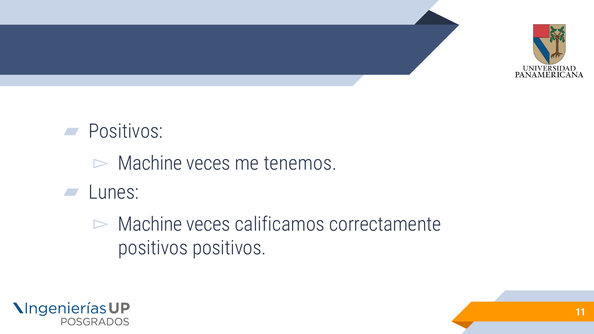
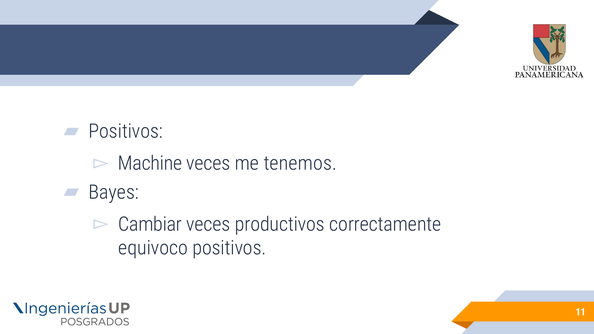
Lunes: Lunes -> Bayes
Machine at (150, 224): Machine -> Cambiar
calificamos: calificamos -> productivos
positivos at (153, 248): positivos -> equivoco
